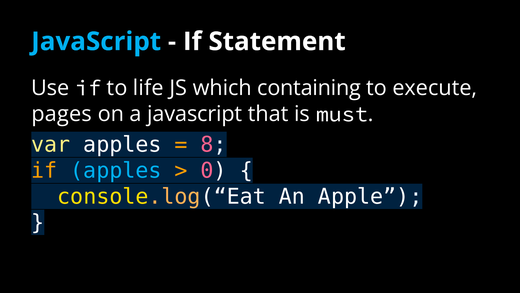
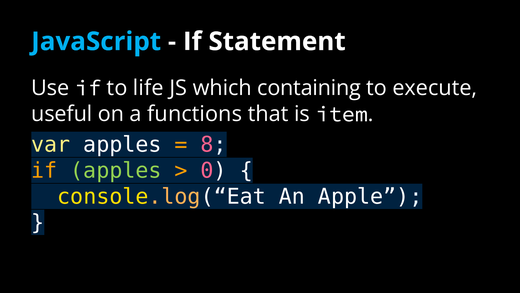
pages: pages -> useful
a javascript: javascript -> functions
must: must -> item
apples at (116, 170) colour: light blue -> light green
